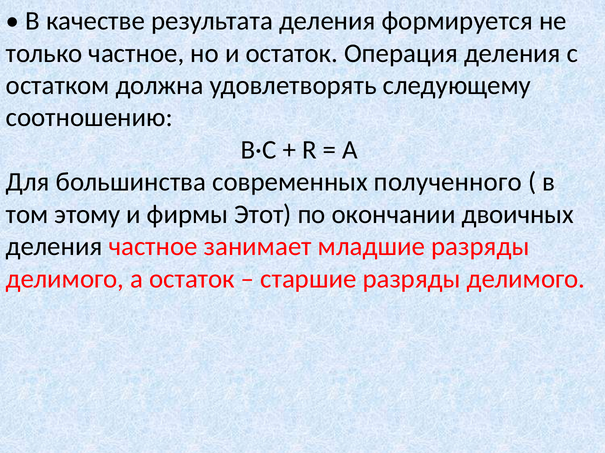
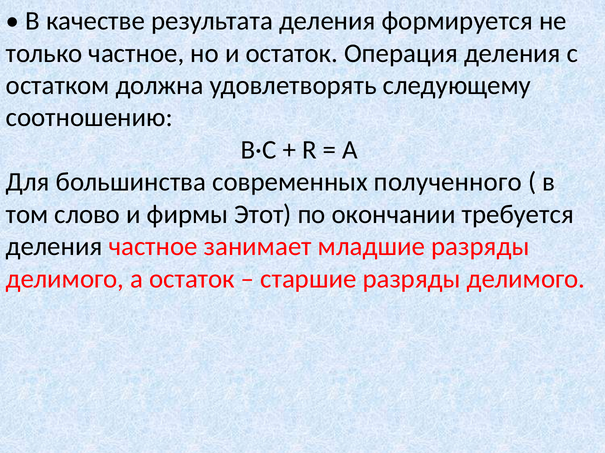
этому: этому -> слово
двоичных: двоичных -> требуется
